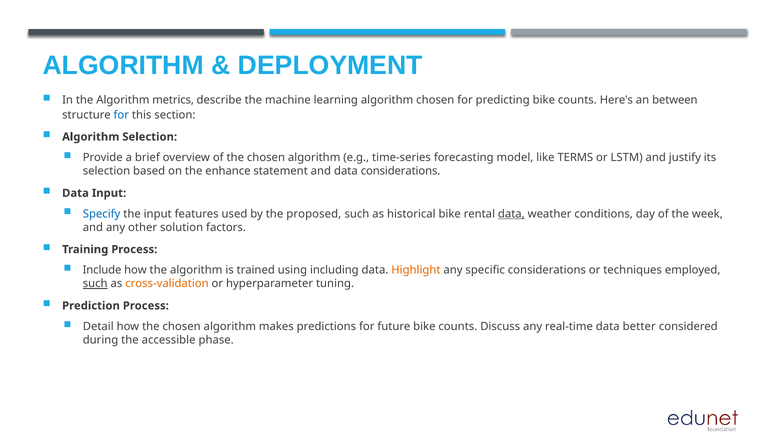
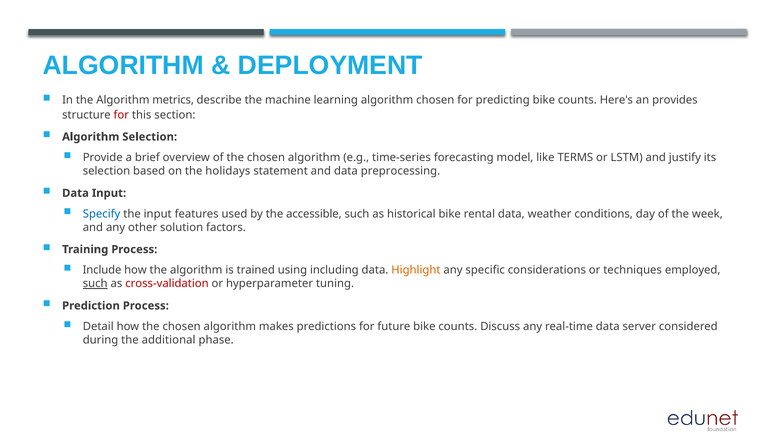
between: between -> provides
for at (121, 115) colour: blue -> red
enhance: enhance -> holidays
data considerations: considerations -> preprocessing
proposed: proposed -> accessible
data at (511, 214) underline: present -> none
cross-validation colour: orange -> red
better: better -> server
accessible: accessible -> additional
